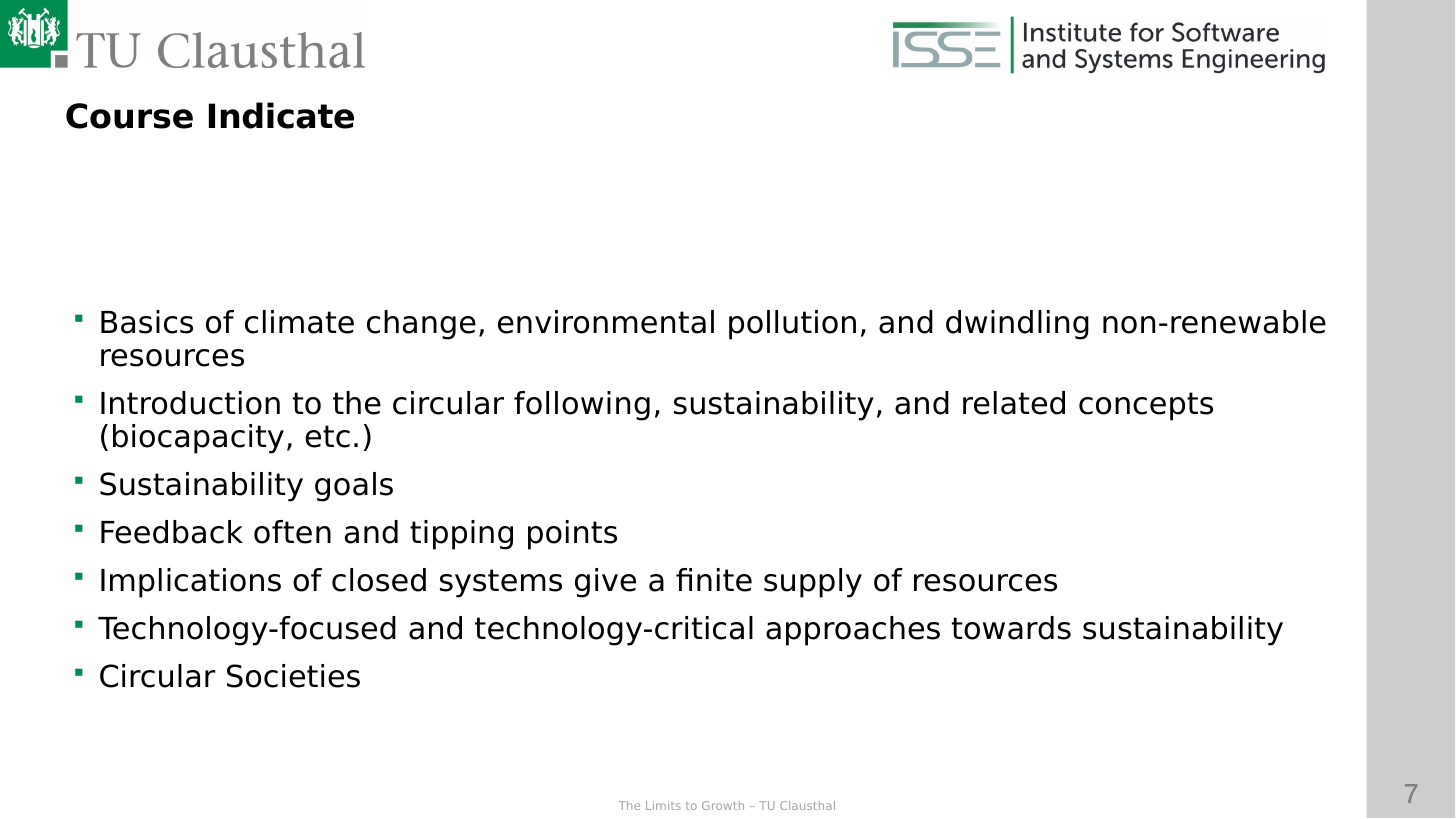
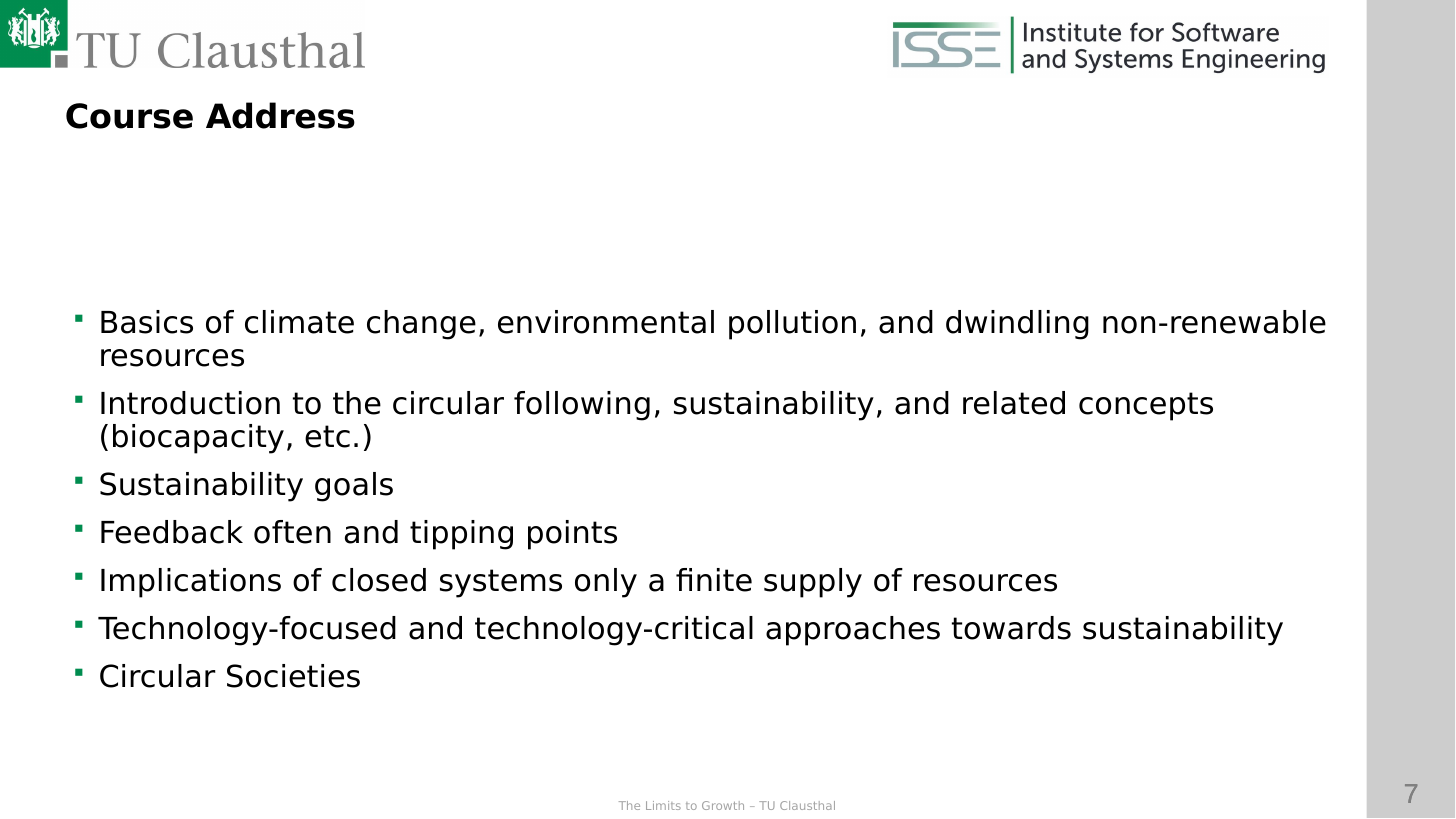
Indicate: Indicate -> Address
give: give -> only
